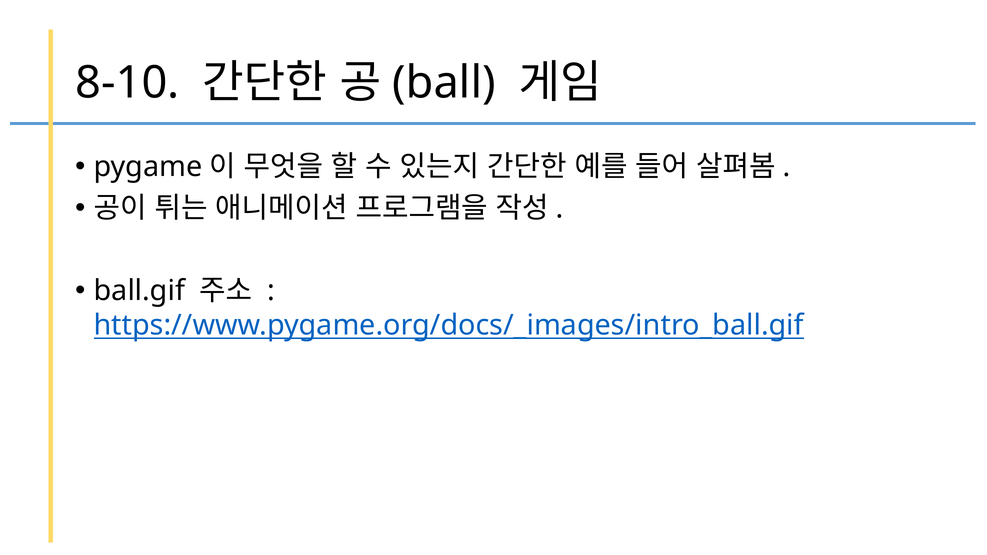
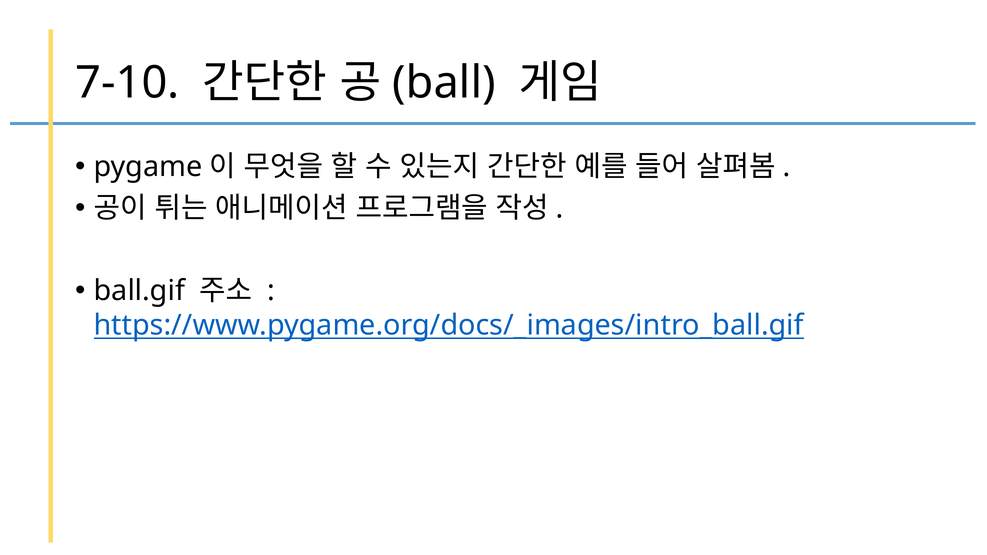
8-10: 8-10 -> 7-10
